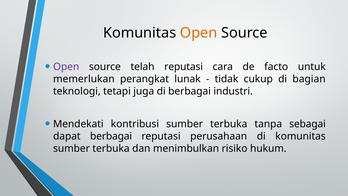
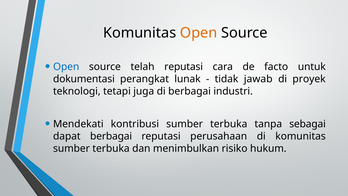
Open at (66, 67) colour: purple -> blue
memerlukan: memerlukan -> dokumentasi
cukup: cukup -> jawab
bagian: bagian -> proyek
